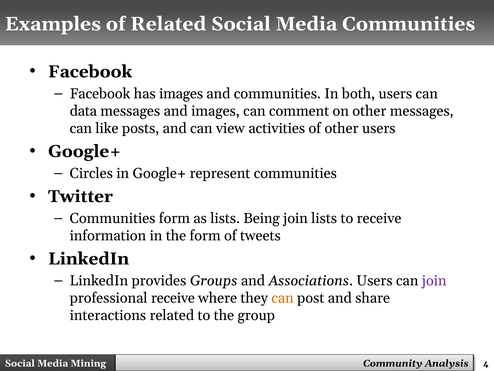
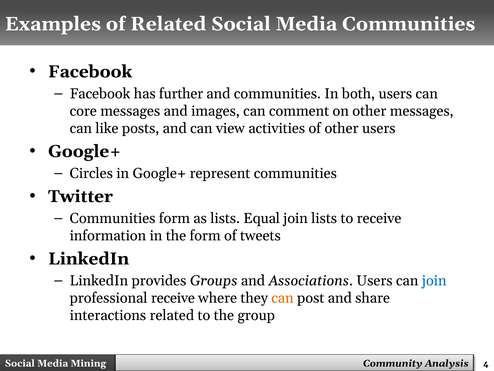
has images: images -> further
data: data -> core
Being: Being -> Equal
join at (434, 280) colour: purple -> blue
